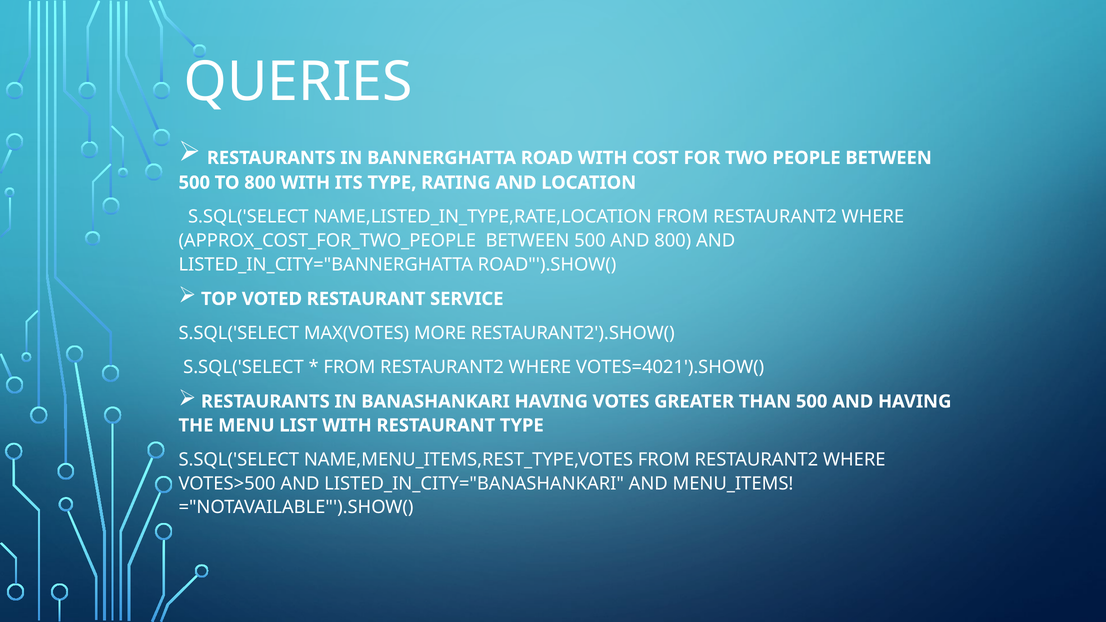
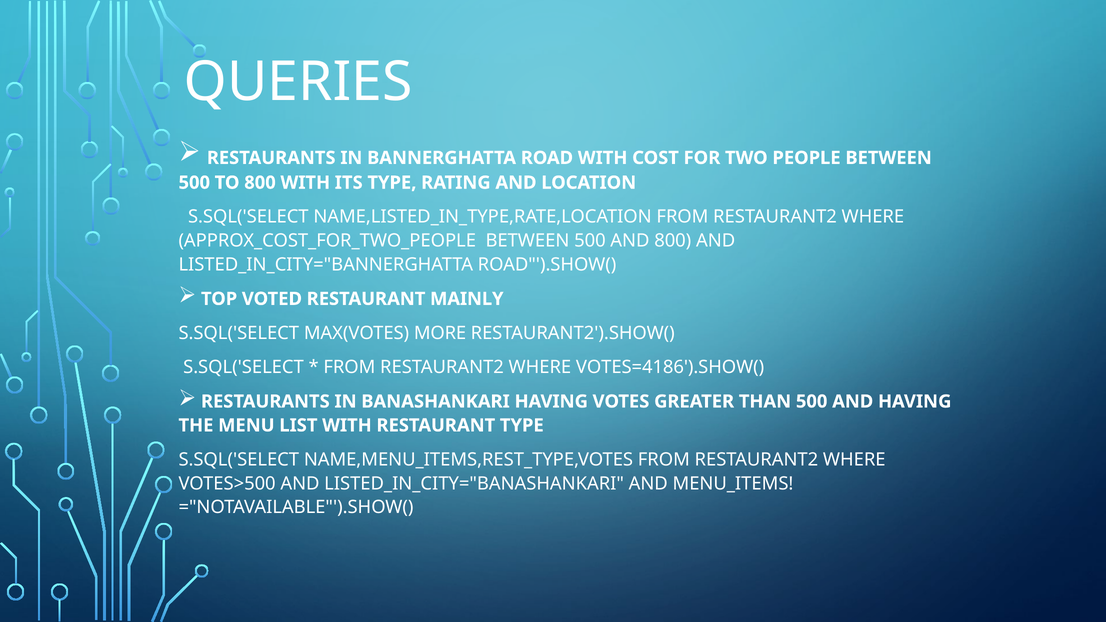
SERVICE: SERVICE -> MAINLY
VOTES=4021').SHOW(: VOTES=4021').SHOW( -> VOTES=4186').SHOW(
